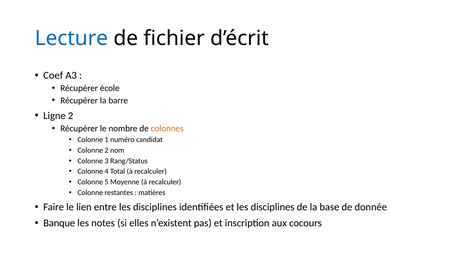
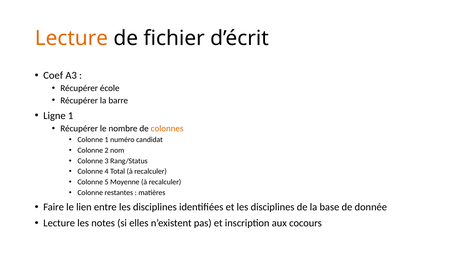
Lecture at (71, 38) colour: blue -> orange
Ligne 2: 2 -> 1
Banque at (59, 223): Banque -> Lecture
